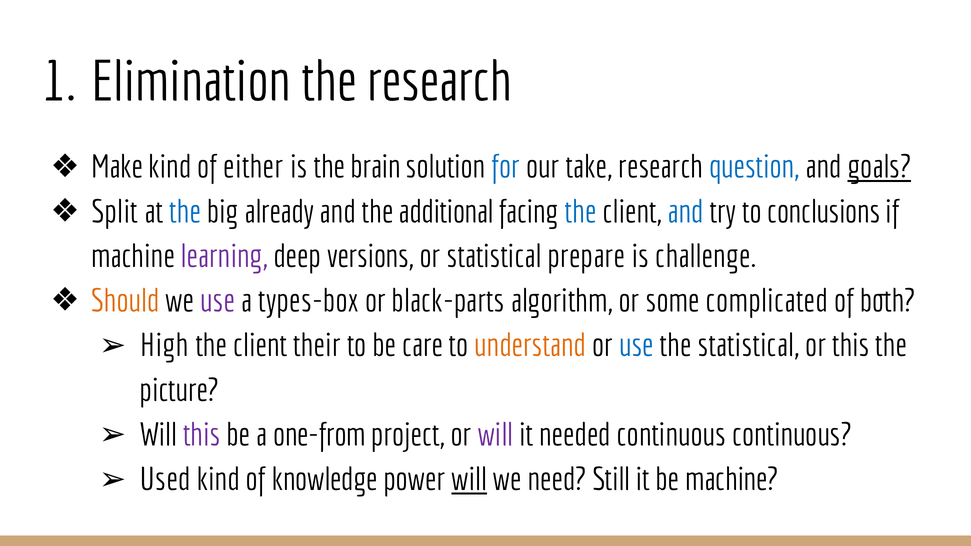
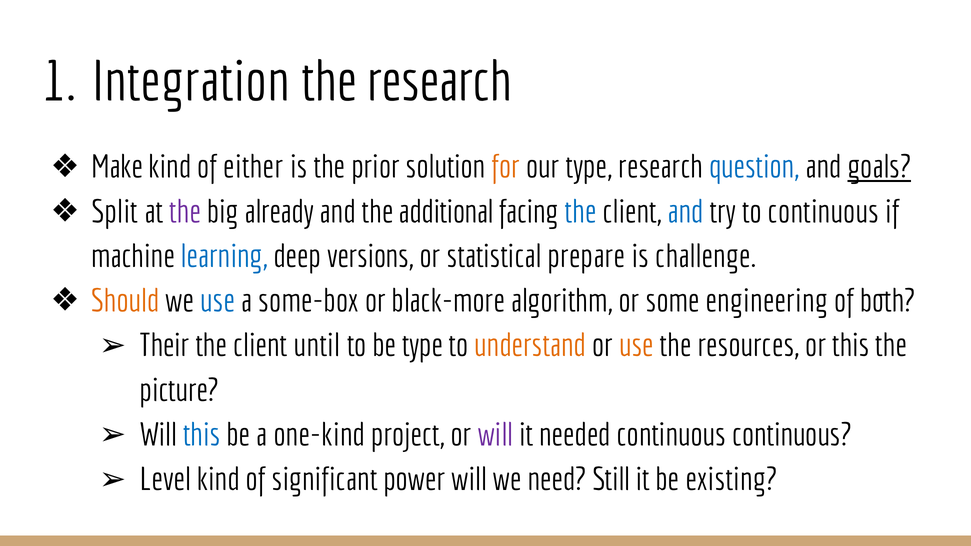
Elimination: Elimination -> Integration
brain: brain -> prior
for colour: blue -> orange
our take: take -> type
the at (185, 212) colour: blue -> purple
to conclusions: conclusions -> continuous
learning colour: purple -> blue
use at (218, 301) colour: purple -> blue
types-box: types-box -> some-box
black-parts: black-parts -> black-more
complicated: complicated -> engineering
High: High -> Their
their: their -> until
be care: care -> type
use at (636, 346) colour: blue -> orange
the statistical: statistical -> resources
this at (202, 435) colour: purple -> blue
one-from: one-from -> one-kind
Used: Used -> Level
knowledge: knowledge -> significant
will at (469, 480) underline: present -> none
be machine: machine -> existing
